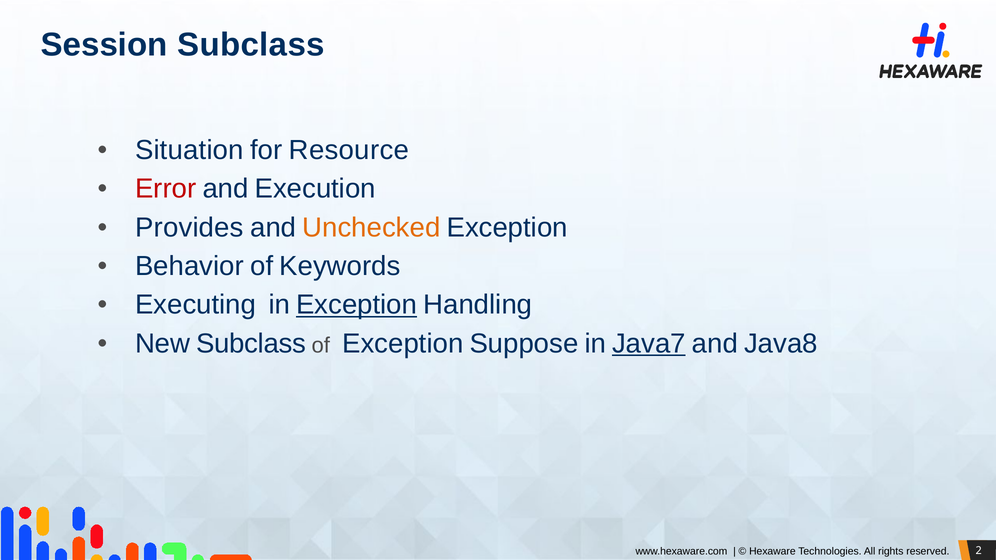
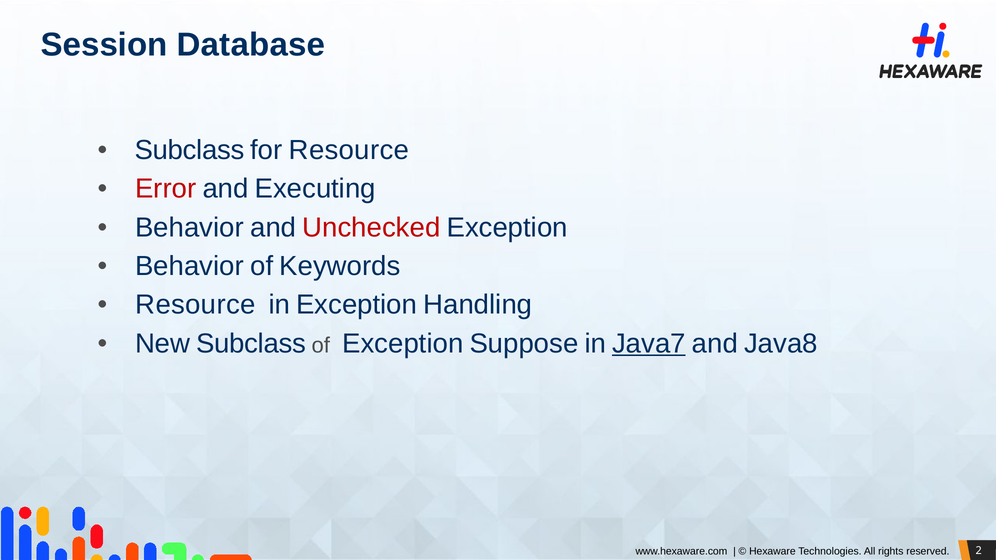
Session Subclass: Subclass -> Database
Situation at (189, 150): Situation -> Subclass
Execution: Execution -> Executing
Provides at (189, 228): Provides -> Behavior
Unchecked colour: orange -> red
Executing at (196, 305): Executing -> Resource
Exception at (357, 305) underline: present -> none
